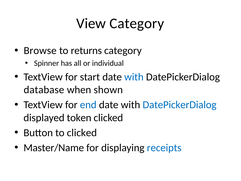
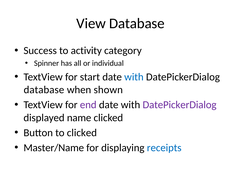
View Category: Category -> Database
Browse: Browse -> Success
returns: returns -> activity
end colour: blue -> purple
DatePickerDialog at (180, 105) colour: blue -> purple
token: token -> name
